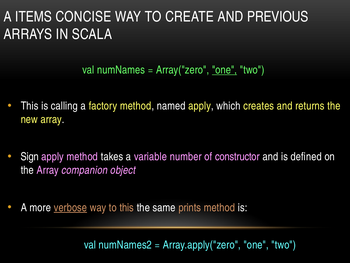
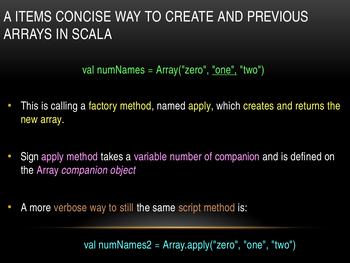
of constructor: constructor -> companion
verbose underline: present -> none
to this: this -> still
prints: prints -> script
